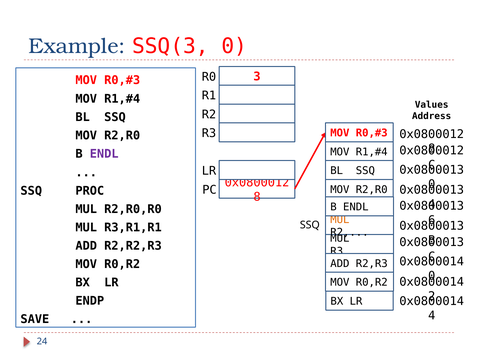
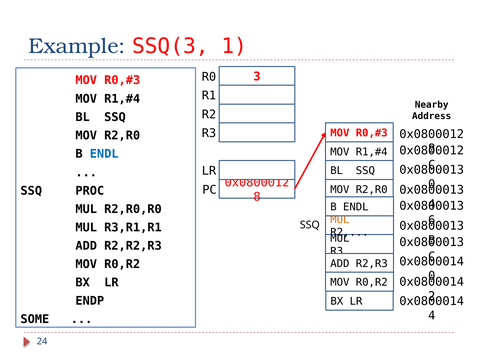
SSQ(3 0: 0 -> 1
Values: Values -> Nearby
ENDL at (104, 154) colour: purple -> blue
SAVE: SAVE -> SOME
